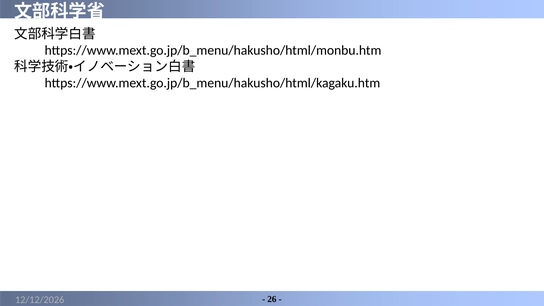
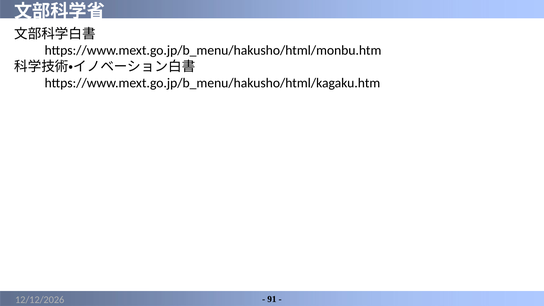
26: 26 -> 91
